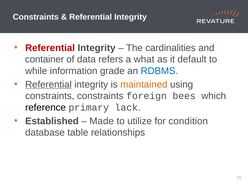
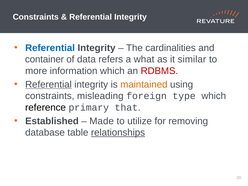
Referential at (50, 48) colour: red -> blue
default: default -> similar
while: while -> more
information grade: grade -> which
RDBMS colour: blue -> red
constraints constraints: constraints -> misleading
bees: bees -> type
lack: lack -> that
condition: condition -> removing
relationships underline: none -> present
